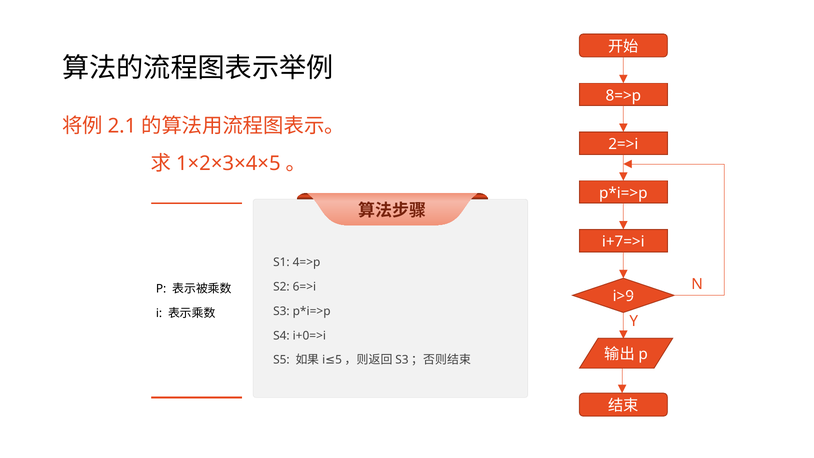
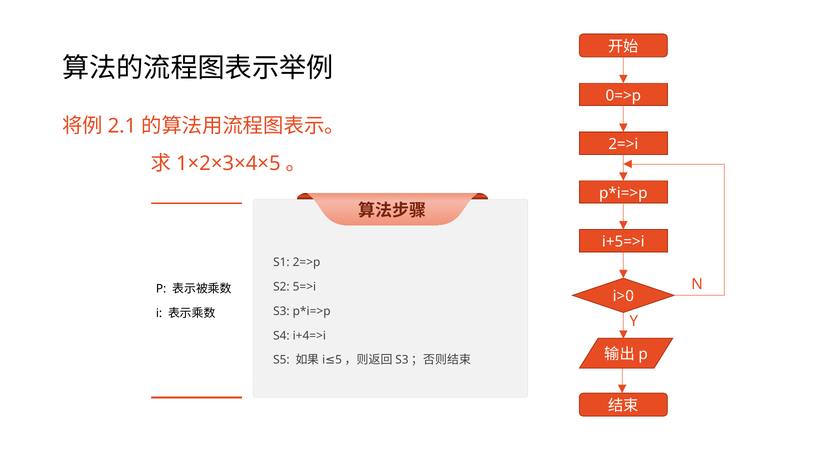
8=>p: 8=>p -> 0=>p
i+7=>i: i+7=>i -> i+5=>i
4=>p: 4=>p -> 2=>p
6=>i: 6=>i -> 5=>i
i>9: i>9 -> i>0
i+0=>i: i+0=>i -> i+4=>i
